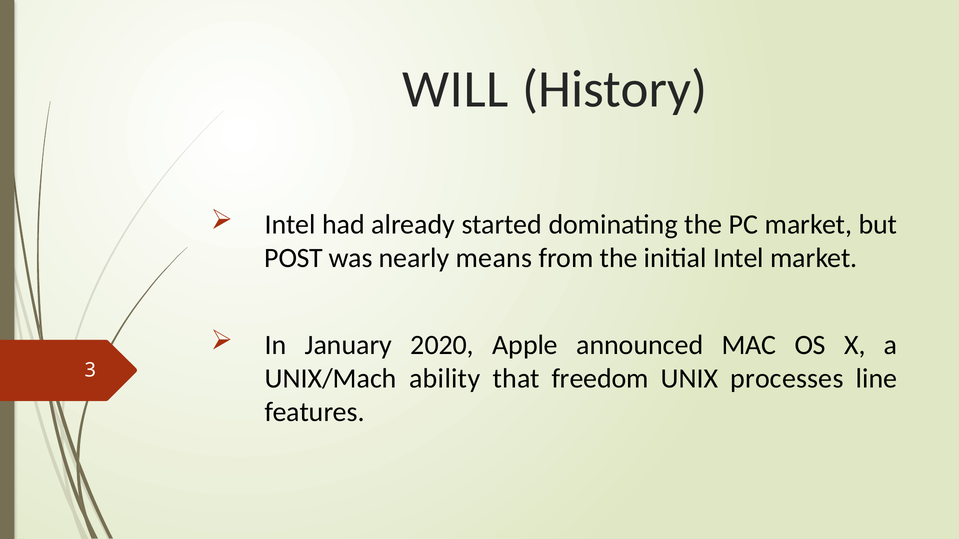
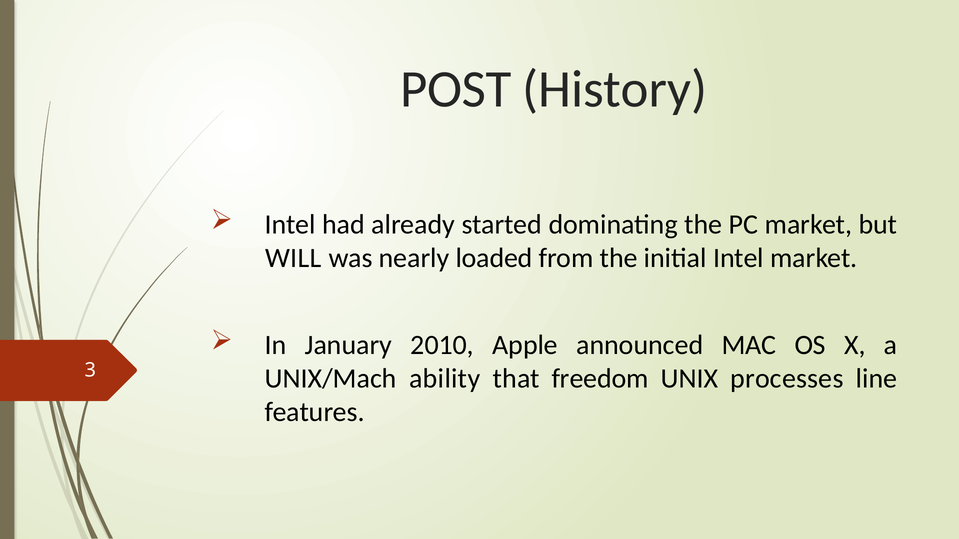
WILL: WILL -> POST
POST: POST -> WILL
means: means -> loaded
2020: 2020 -> 2010
